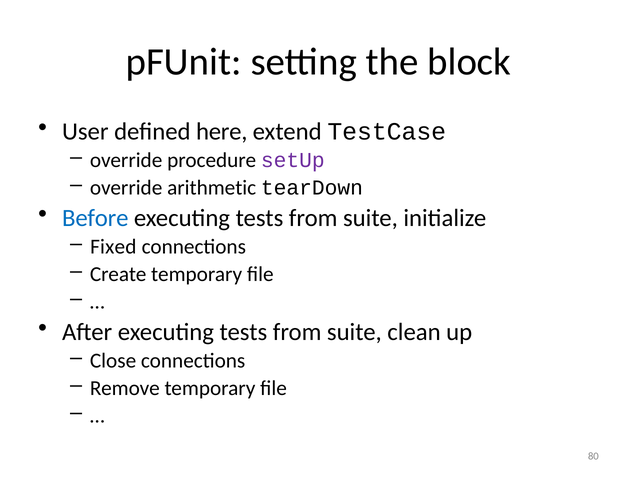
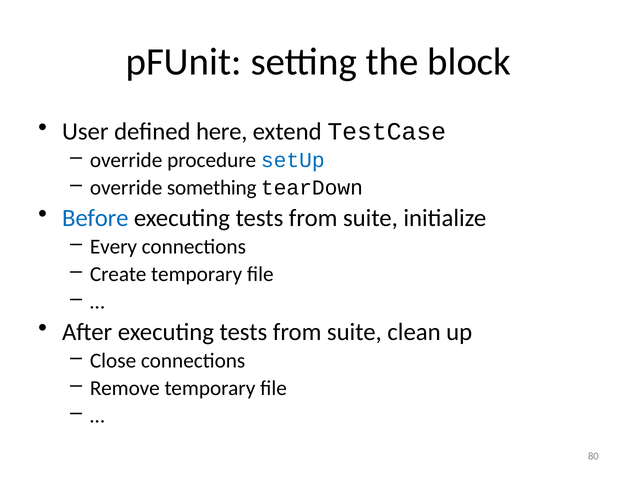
setUp colour: purple -> blue
arithmetic: arithmetic -> something
Fixed: Fixed -> Every
